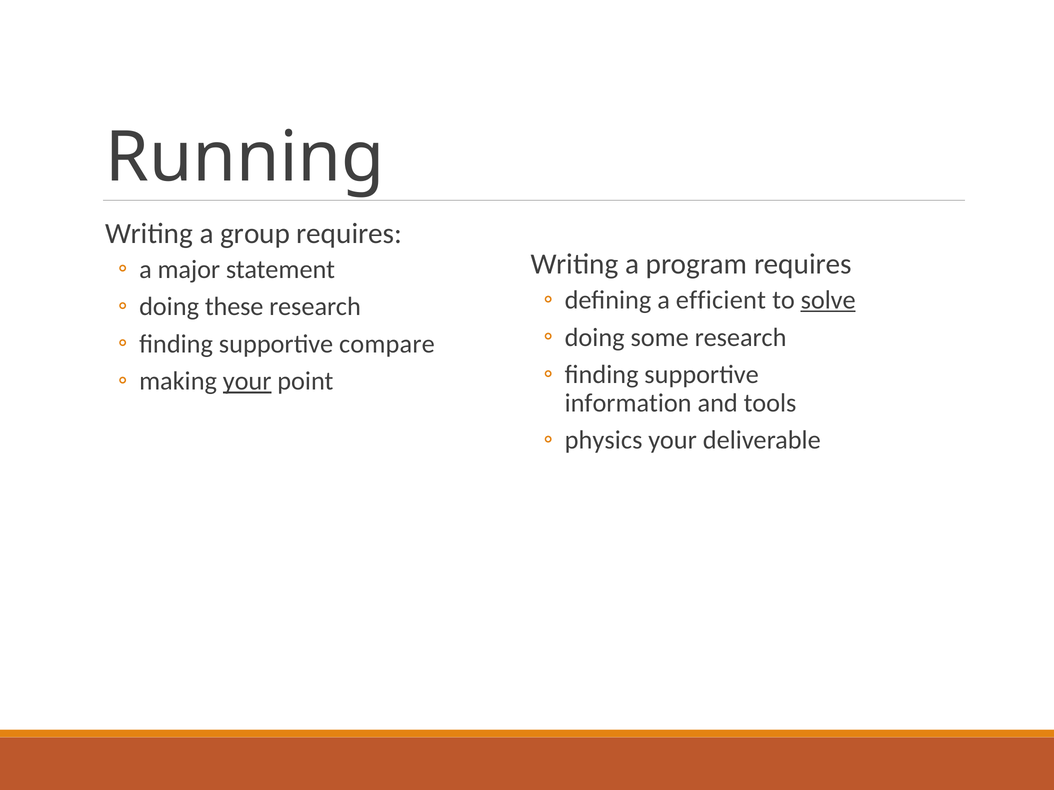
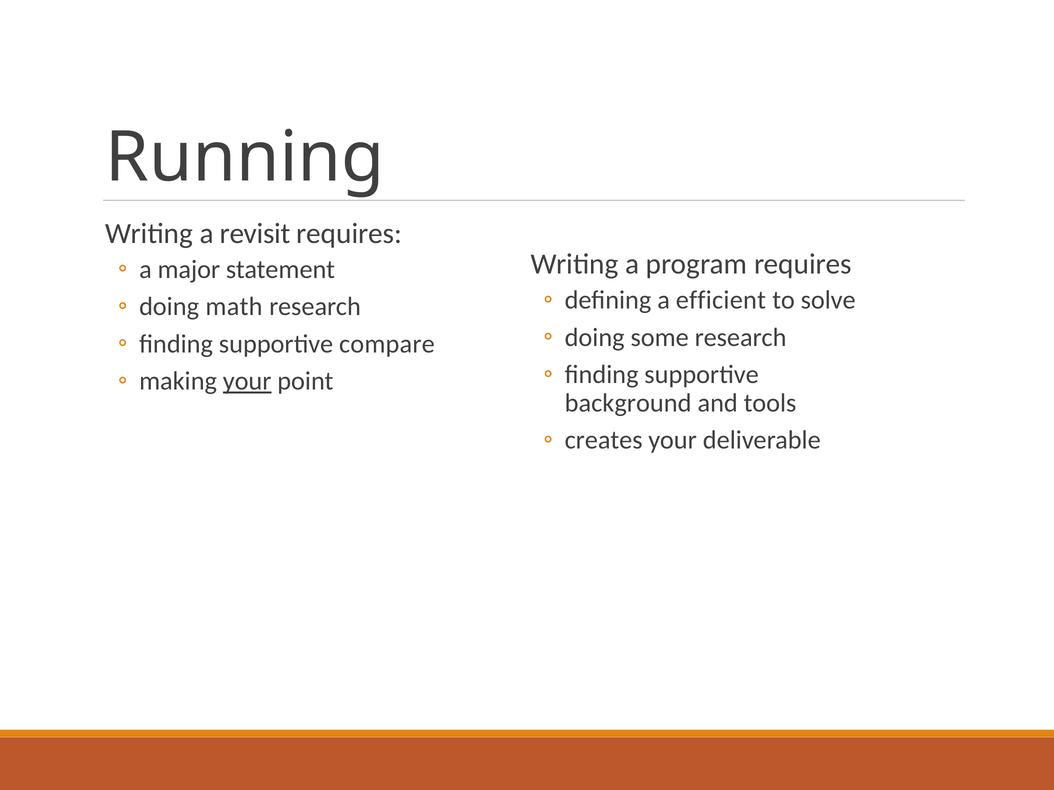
group: group -> revisit
solve underline: present -> none
these: these -> math
information: information -> background
physics: physics -> creates
